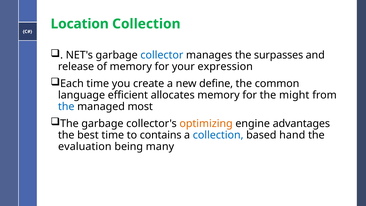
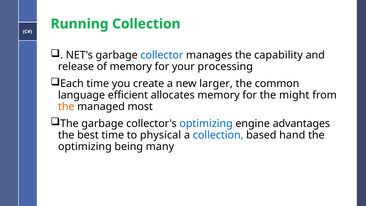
Location: Location -> Running
surpasses: surpasses -> capability
expression: expression -> processing
define: define -> larger
the at (66, 107) colour: blue -> orange
optimizing at (206, 123) colour: orange -> blue
contains: contains -> physical
evaluation at (85, 147): evaluation -> optimizing
